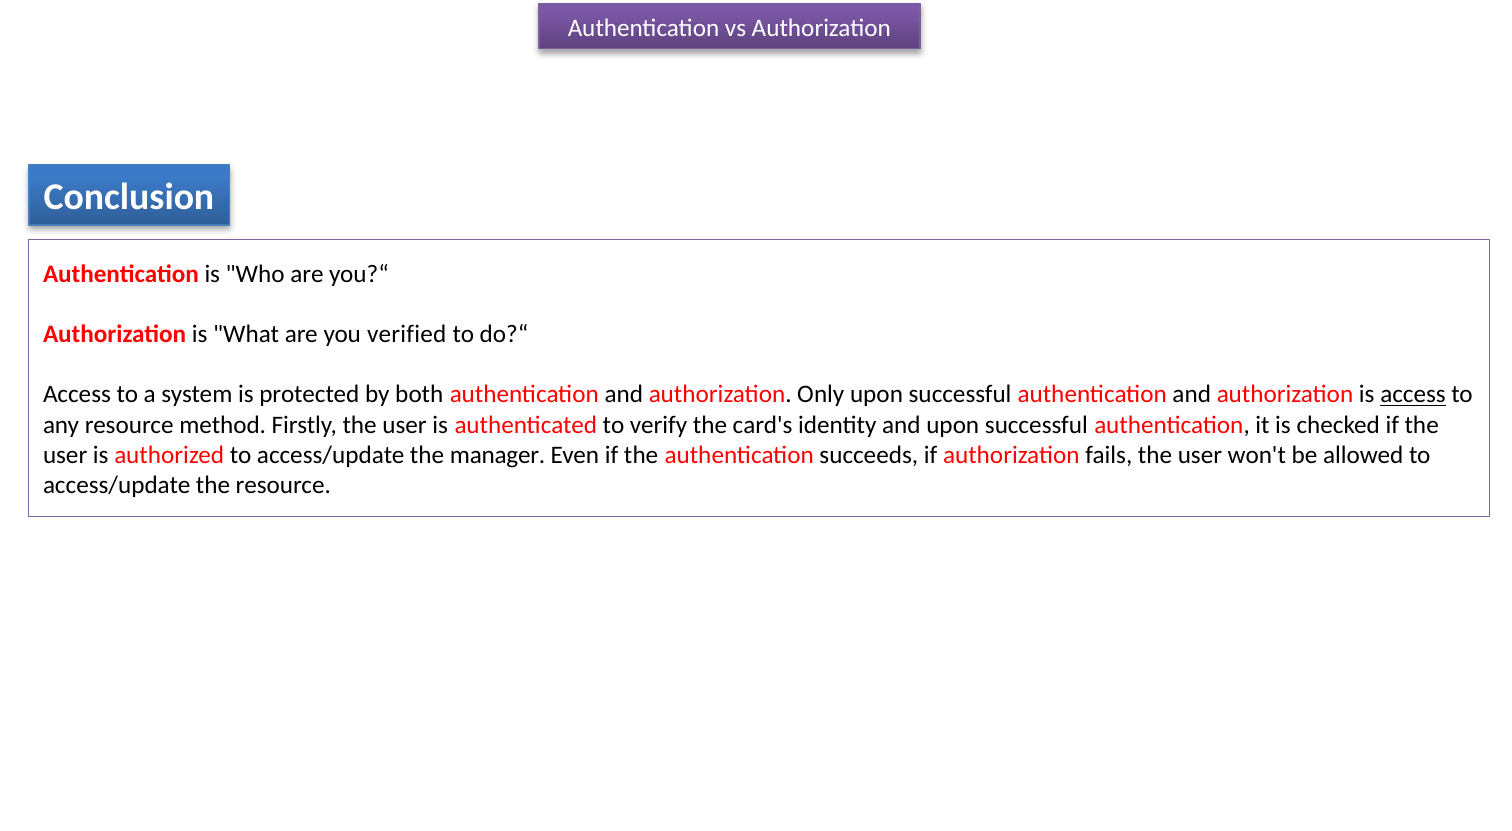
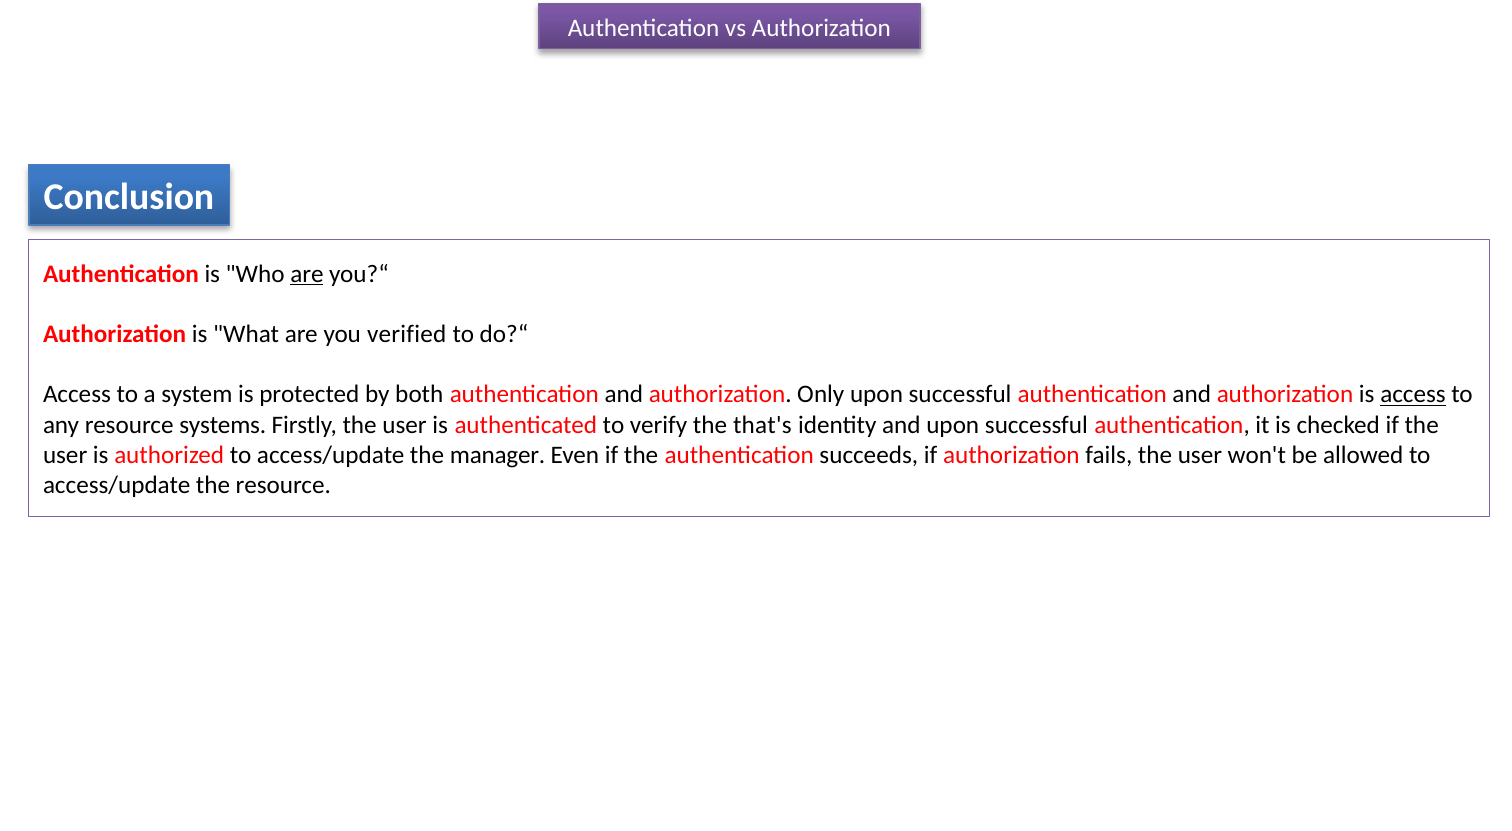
are at (307, 274) underline: none -> present
method: method -> systems
card's: card's -> that's
